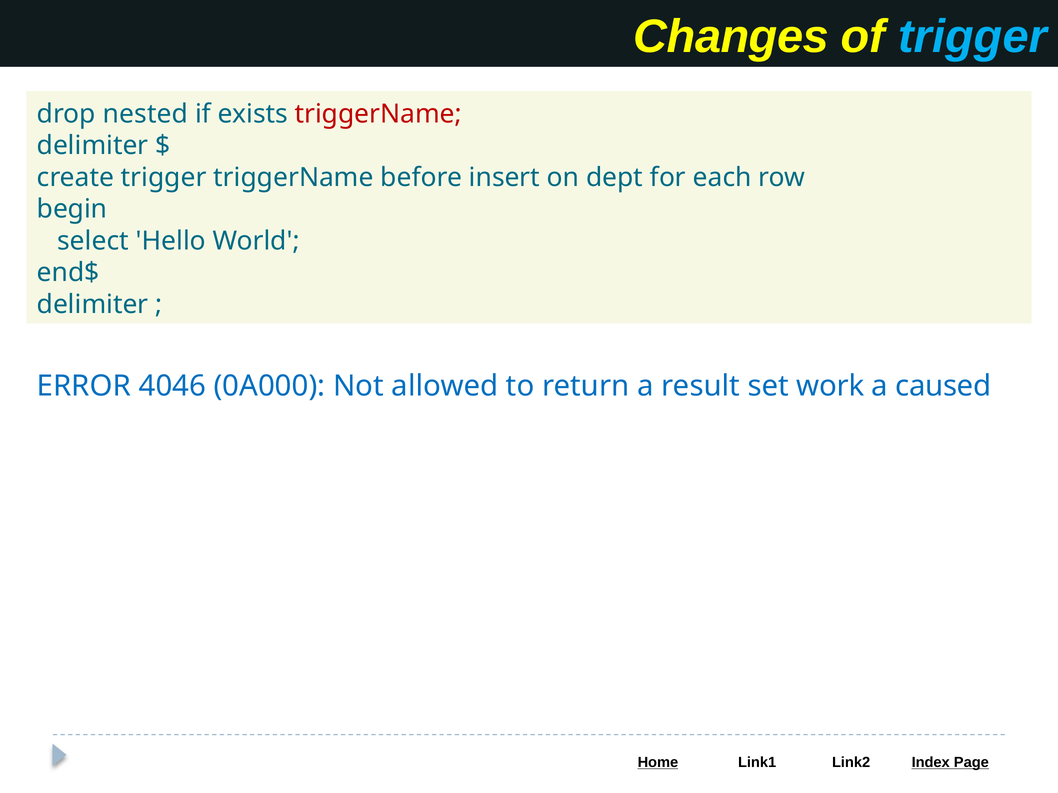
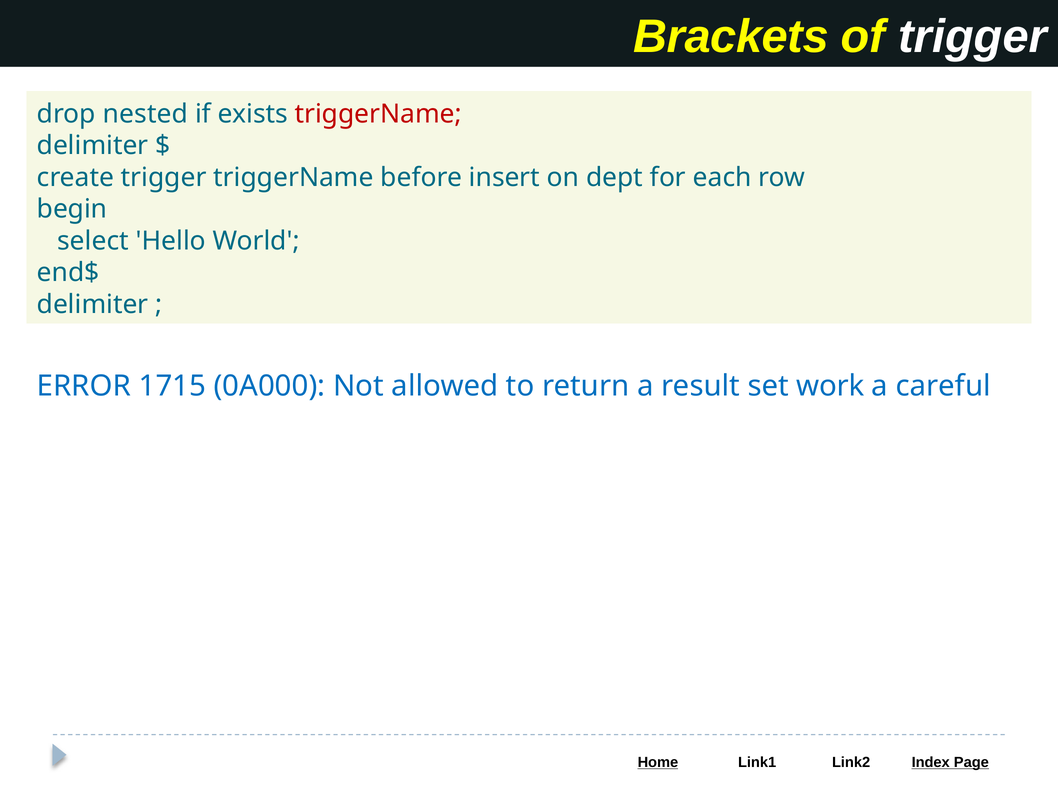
Changes: Changes -> Brackets
trigger at (973, 37) colour: light blue -> white
4046: 4046 -> 1715
caused: caused -> careful
